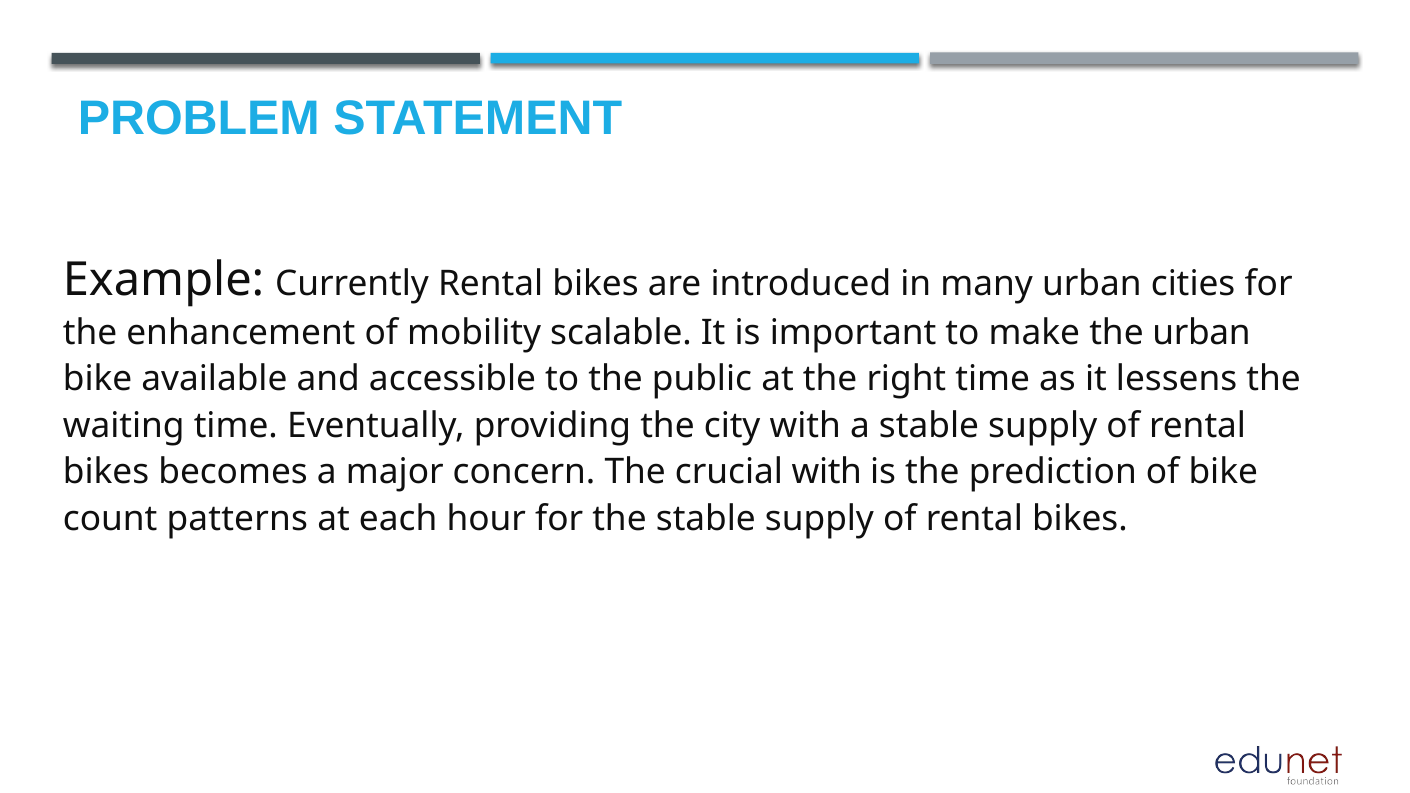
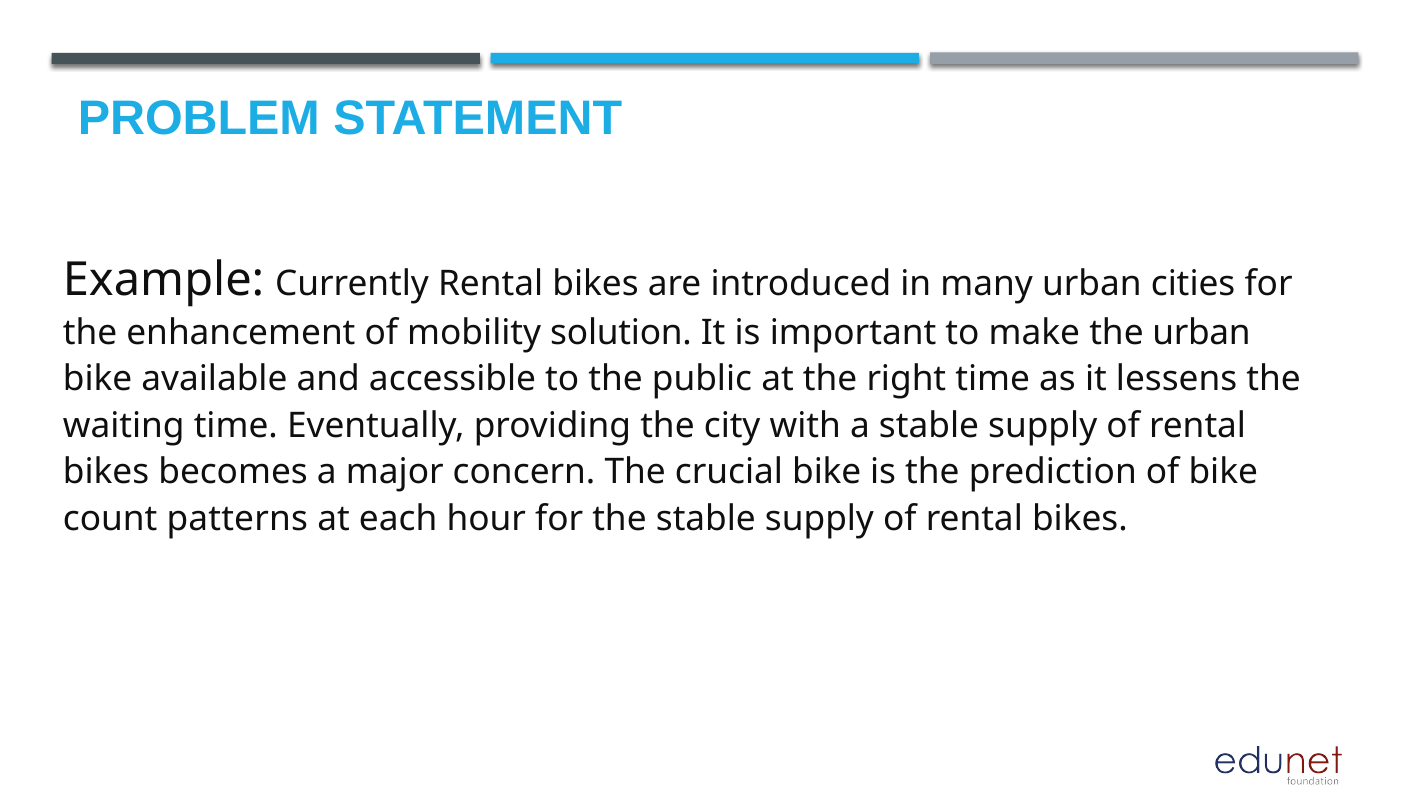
scalable: scalable -> solution
crucial with: with -> bike
